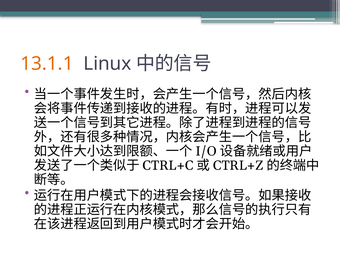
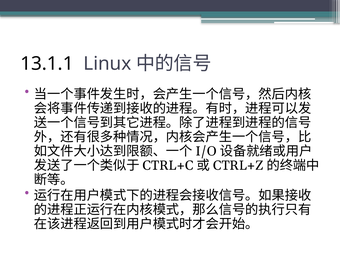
13.1.1 colour: orange -> black
